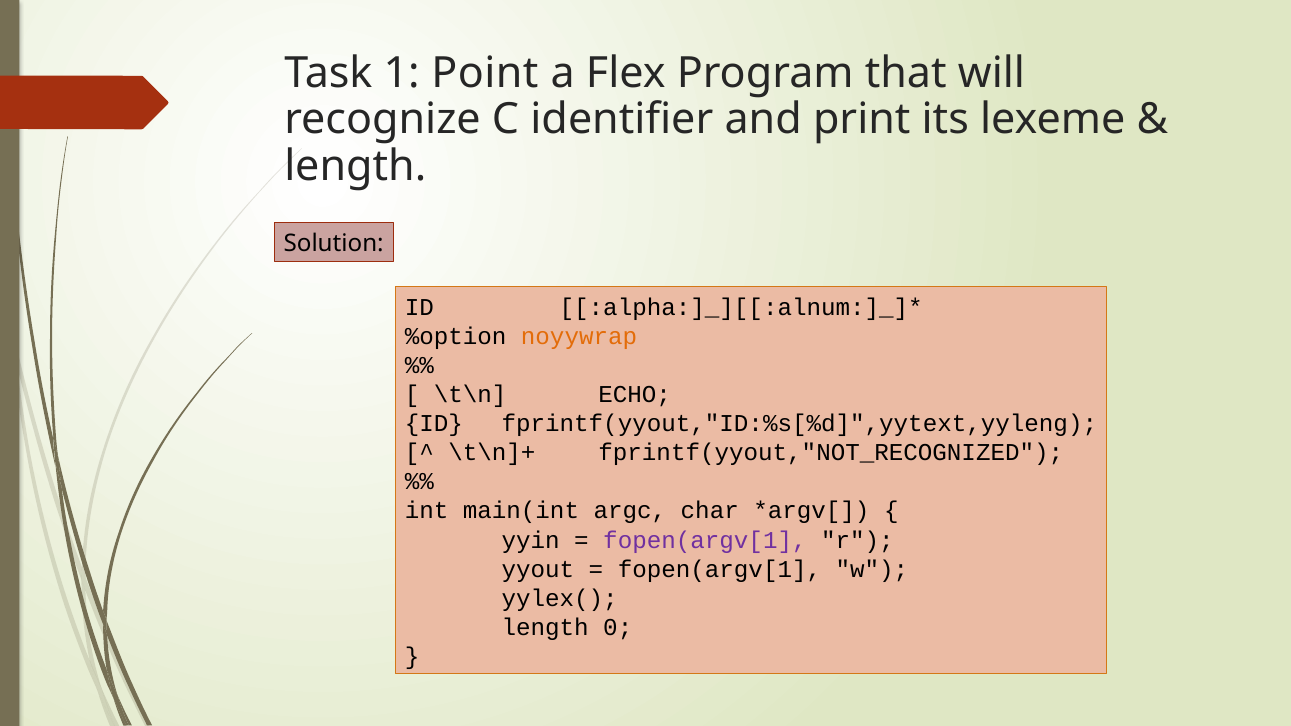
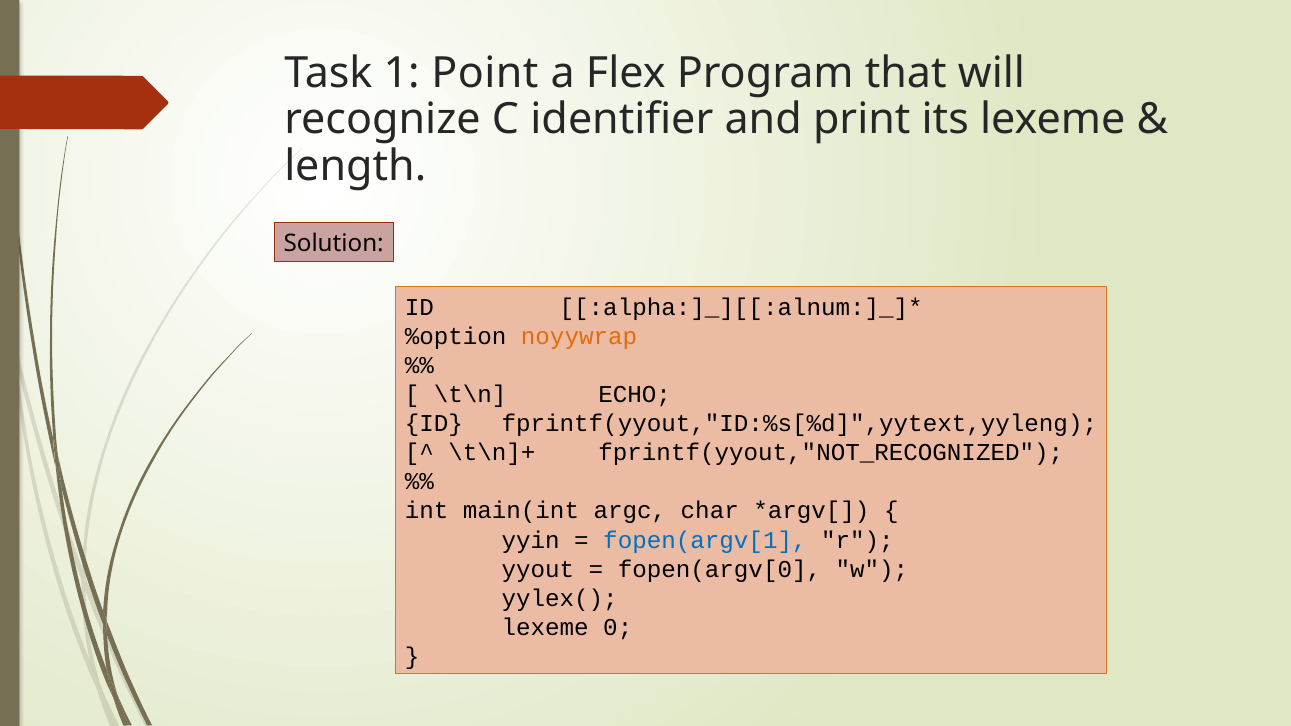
fopen(argv[1 at (705, 540) colour: purple -> blue
fopen(argv[1 at (719, 569): fopen(argv[1 -> fopen(argv[0
length at (545, 627): length -> lexeme
